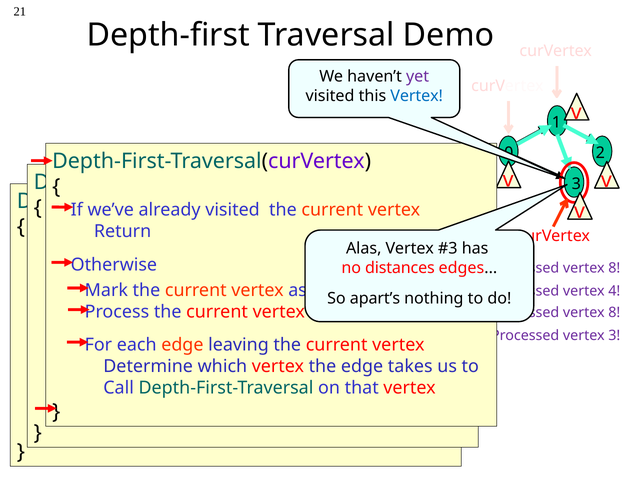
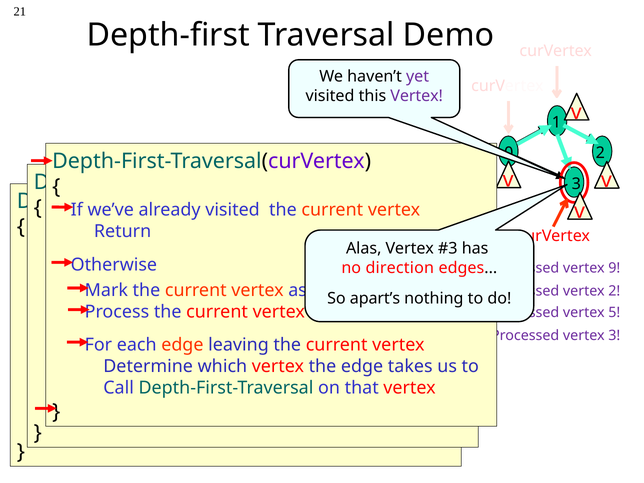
Vertex at (417, 96) colour: blue -> purple
distances: distances -> direction
8 at (614, 268): 8 -> 9
vertex 4: 4 -> 2
8 at (614, 313): 8 -> 5
